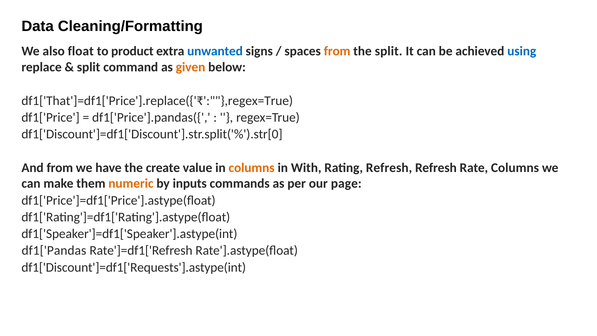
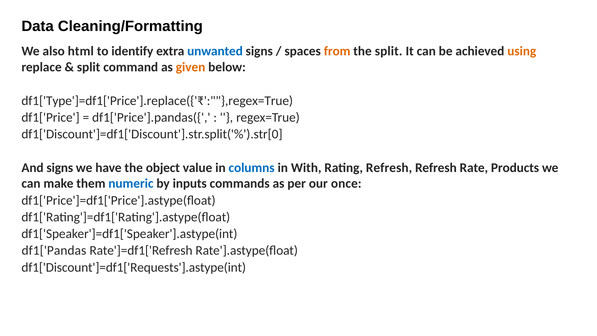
float: float -> html
product: product -> identify
using colour: blue -> orange
df1['That']=df1['Price'].replace({'₹':""},regex=True: df1['That']=df1['Price'].replace({'₹':""},regex=True -> df1['Type']=df1['Price'].replace({'₹':""},regex=True
And from: from -> signs
create: create -> object
columns at (252, 168) colour: orange -> blue
Rate Columns: Columns -> Products
numeric colour: orange -> blue
page: page -> once
